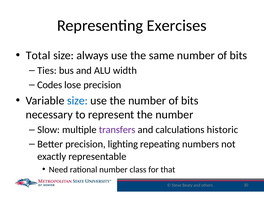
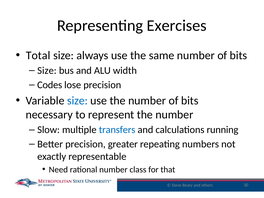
Ties at (47, 71): Ties -> Size
transfers colour: purple -> blue
historic: historic -> running
lighting: lighting -> greater
